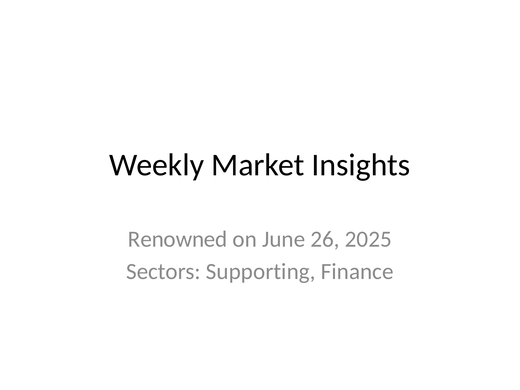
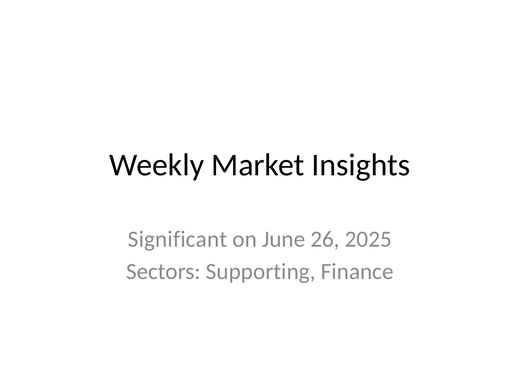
Renowned: Renowned -> Significant
